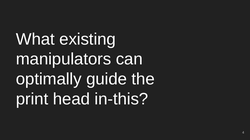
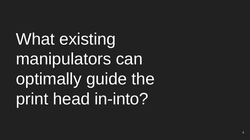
in-this: in-this -> in-into
